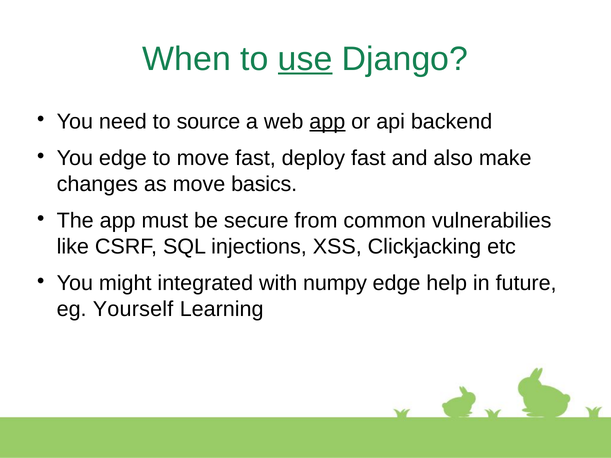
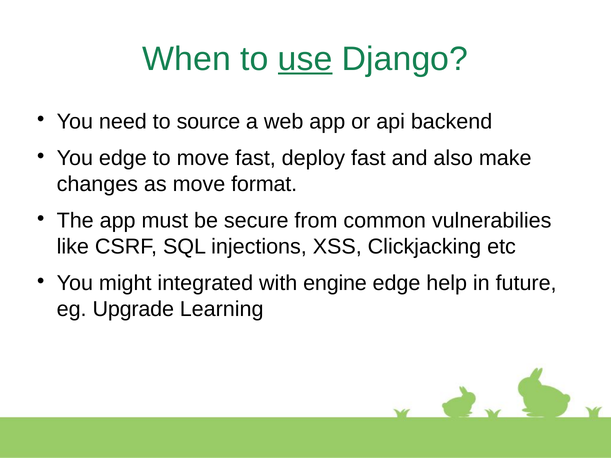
app at (327, 122) underline: present -> none
basics: basics -> format
numpy: numpy -> engine
Yourself: Yourself -> Upgrade
